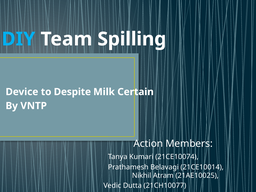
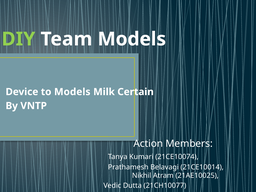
DIY colour: light blue -> light green
Team Spilling: Spilling -> Models
to Despite: Despite -> Models
